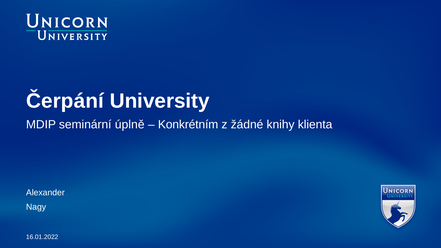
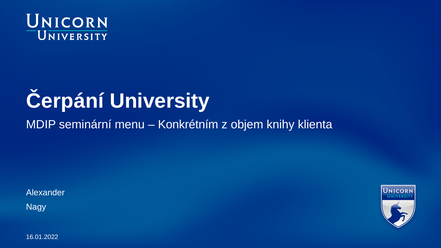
úplně: úplně -> menu
žádné: žádné -> objem
